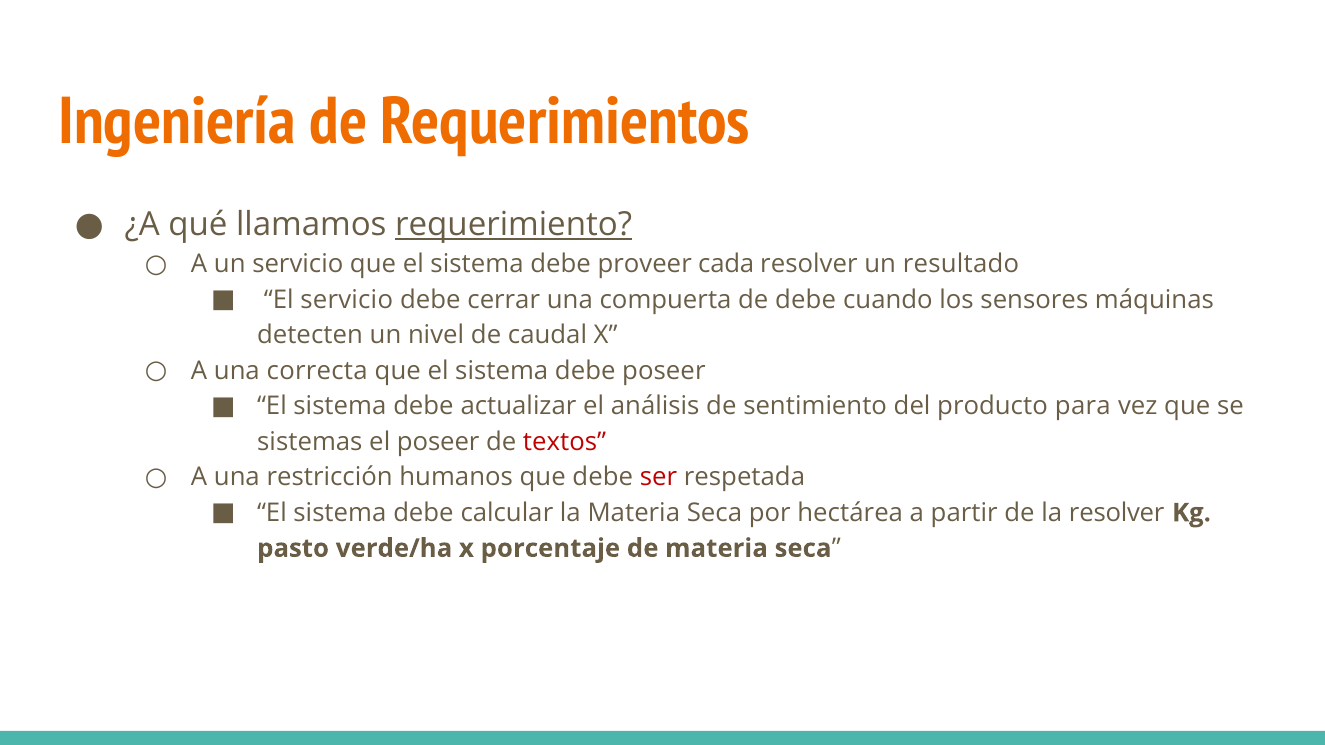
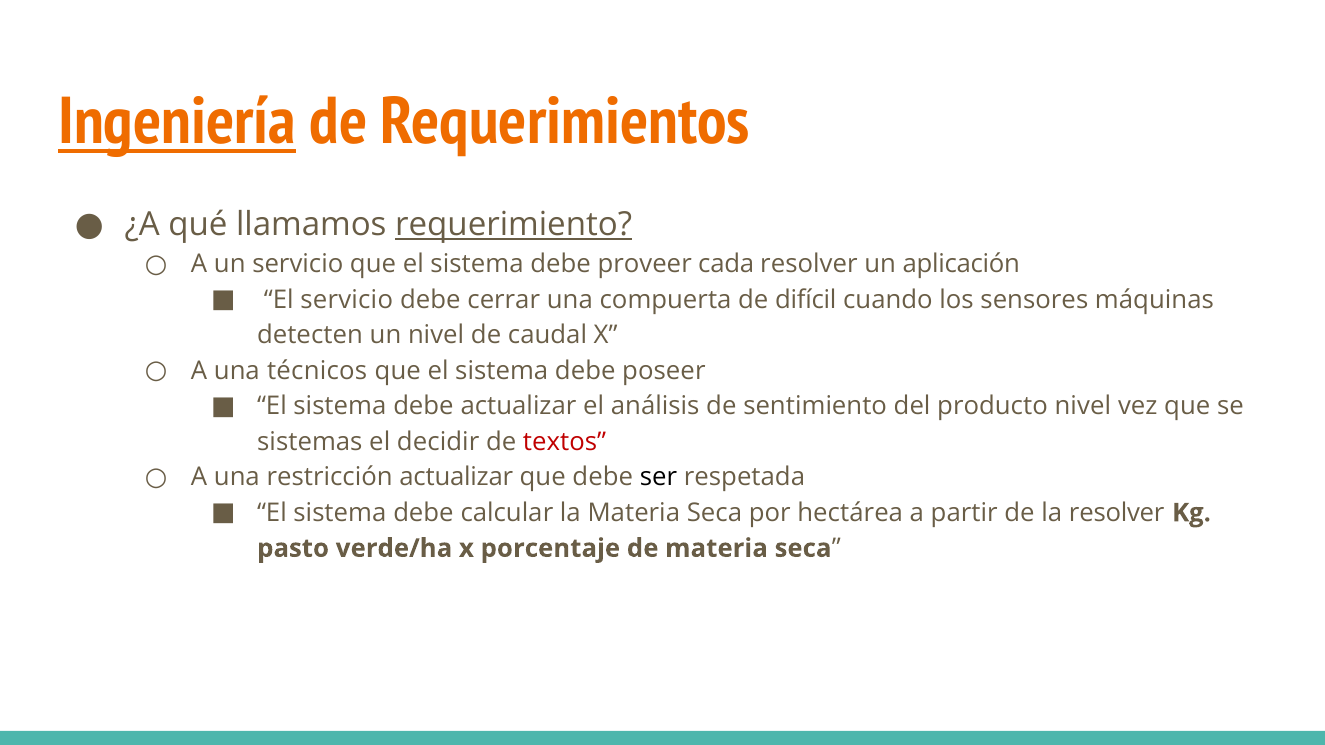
Ingeniería underline: none -> present
resultado: resultado -> aplicación
de debe: debe -> difícil
correcta: correcta -> técnicos
producto para: para -> nivel
el poseer: poseer -> decidir
restricción humanos: humanos -> actualizar
ser colour: red -> black
